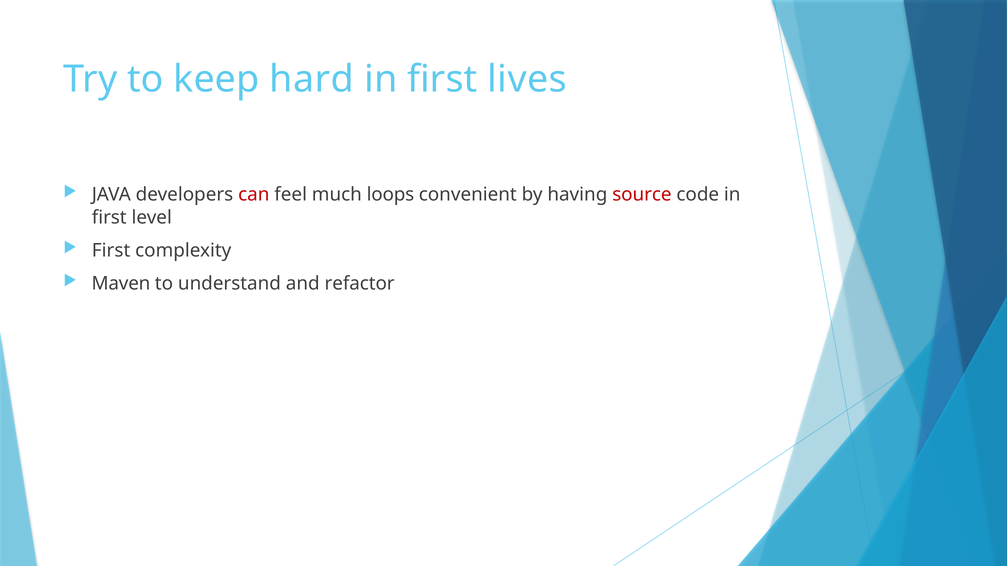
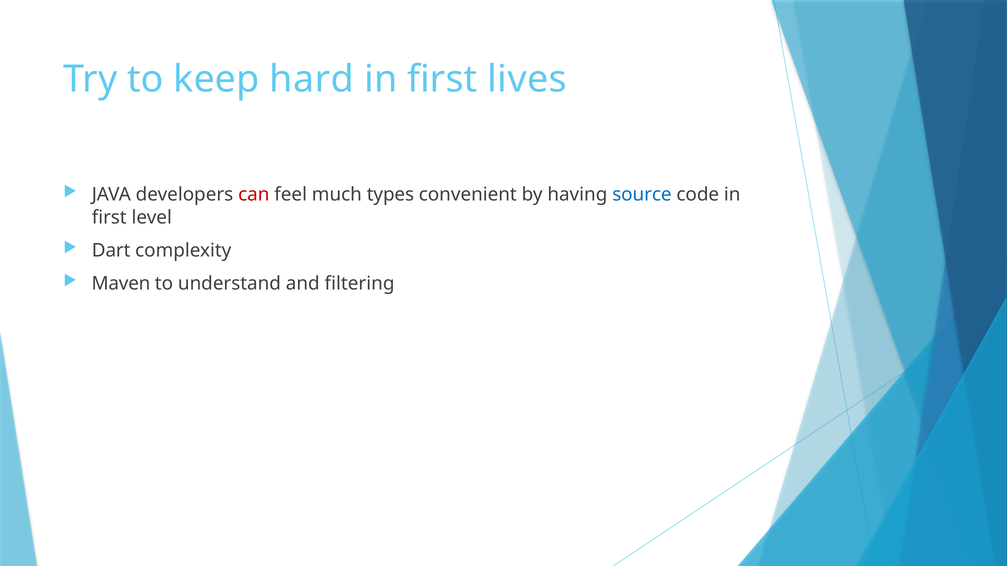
loops: loops -> types
source colour: red -> blue
First at (111, 251): First -> Dart
refactor: refactor -> filtering
